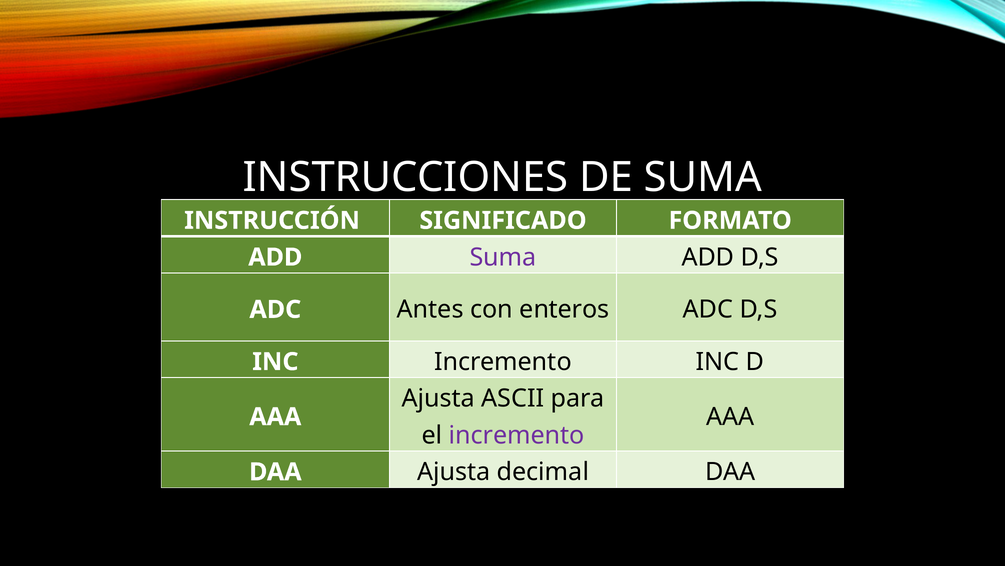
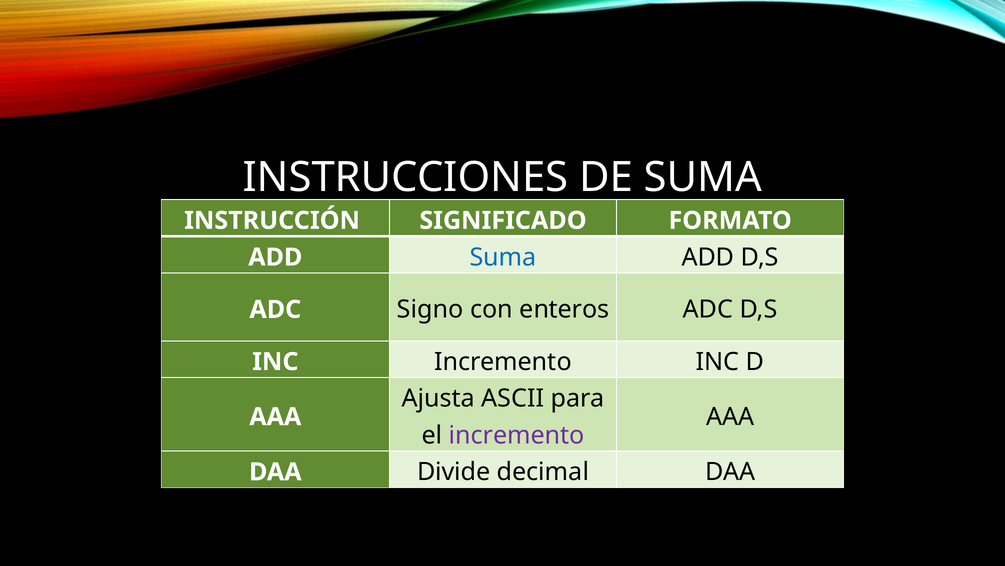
Suma at (503, 257) colour: purple -> blue
Antes: Antes -> Signo
DAA Ajusta: Ajusta -> Divide
